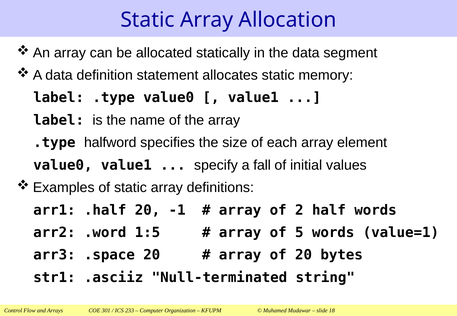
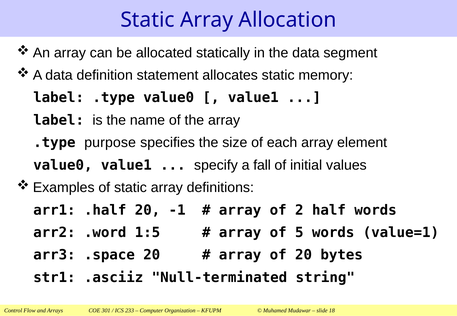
halfword: halfword -> purpose
